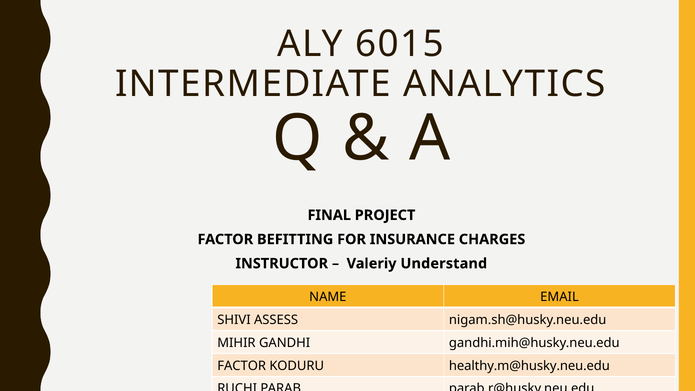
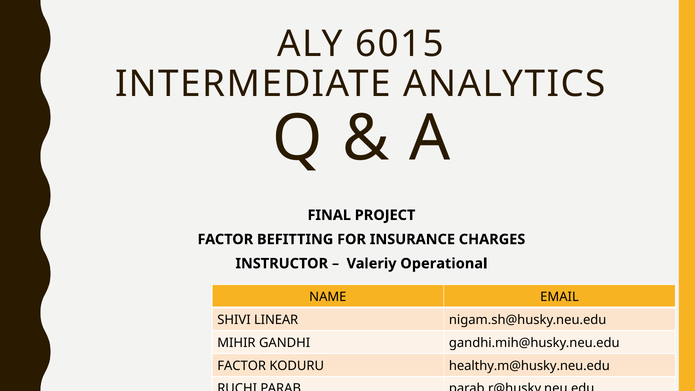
Understand: Understand -> Operational
ASSESS: ASSESS -> LINEAR
